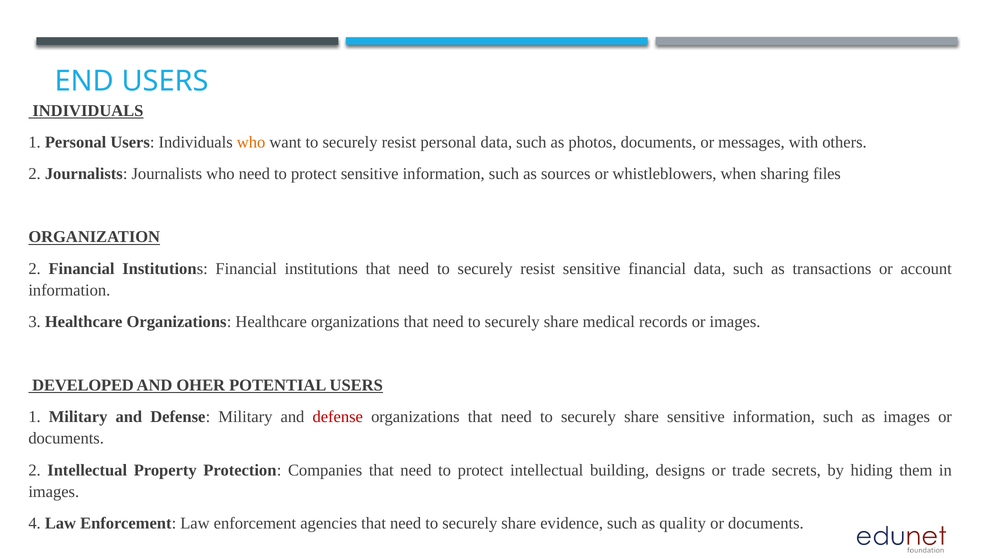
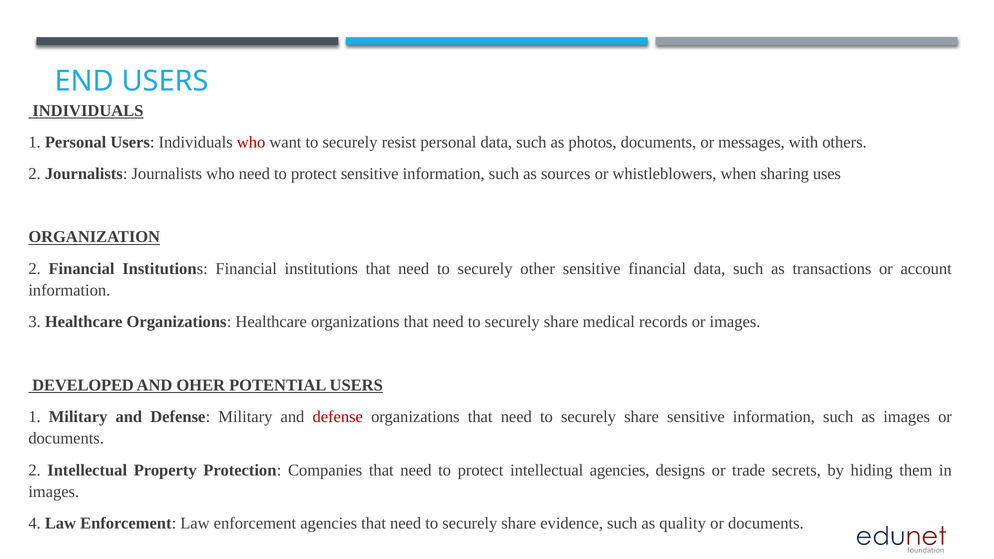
who at (251, 142) colour: orange -> red
files: files -> uses
need to securely resist: resist -> other
intellectual building: building -> agencies
